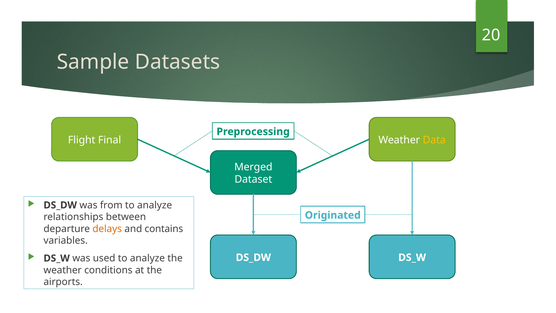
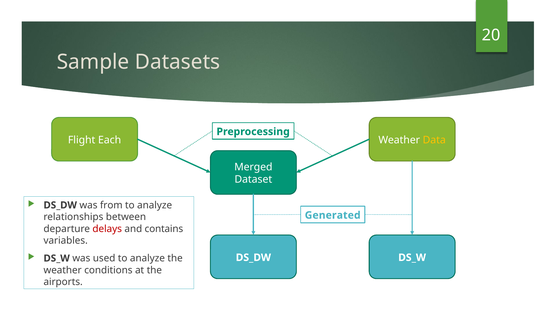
Final: Final -> Each
Originated: Originated -> Generated
delays colour: orange -> red
